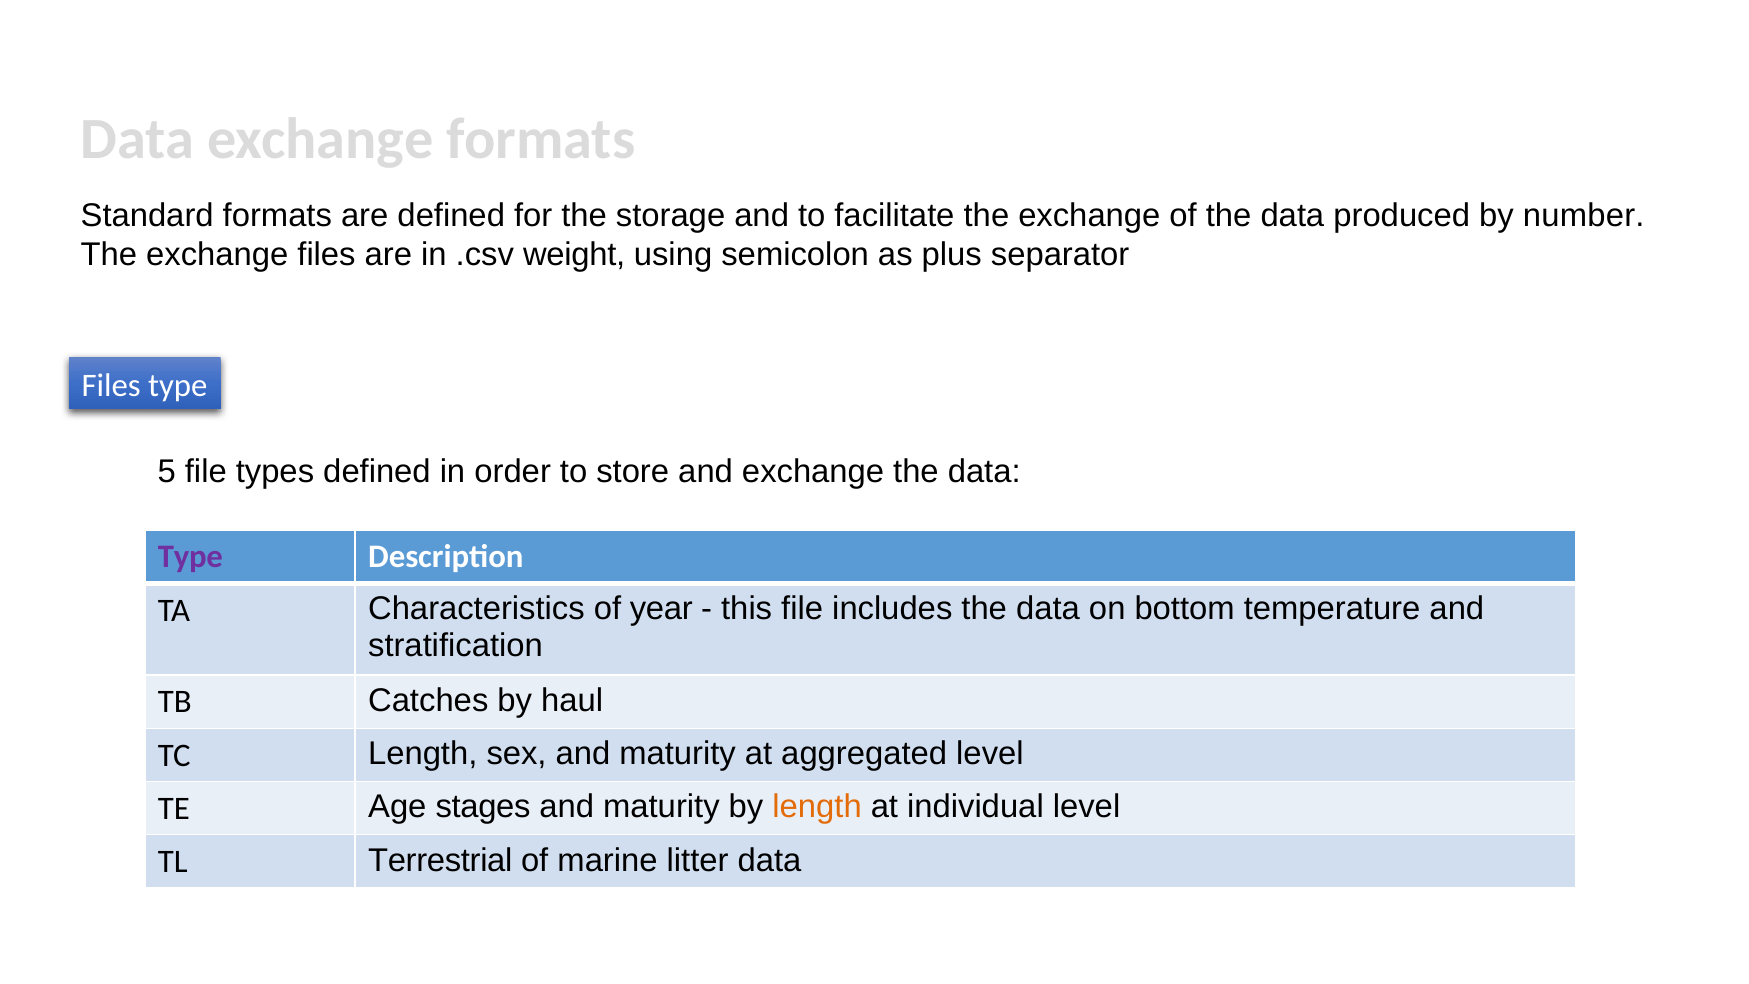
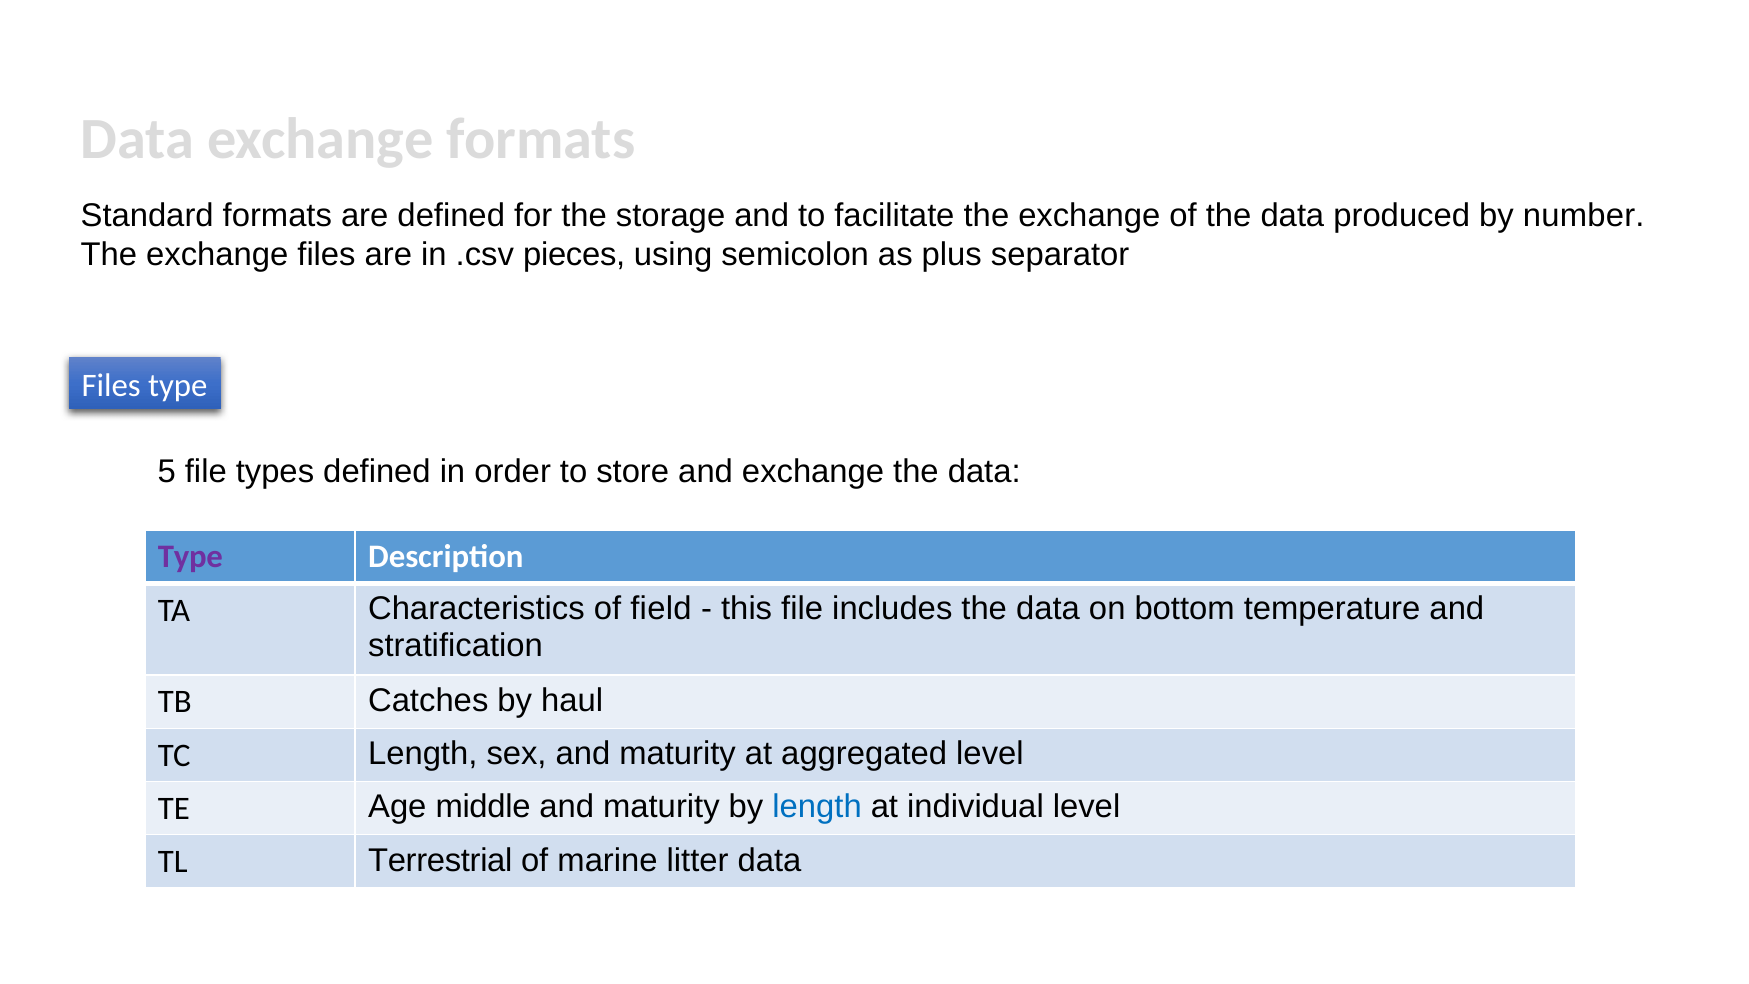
weight: weight -> pieces
year: year -> field
stages: stages -> middle
length at (817, 807) colour: orange -> blue
